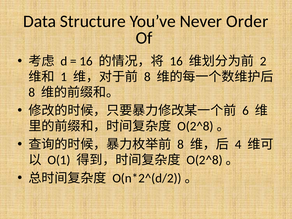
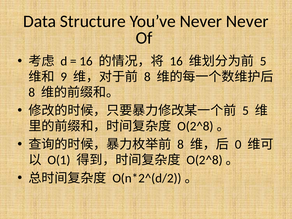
Never Order: Order -> Never
2 at (263, 61): 2 -> 5
1: 1 -> 9
6 at (246, 111): 6 -> 5
4: 4 -> 0
